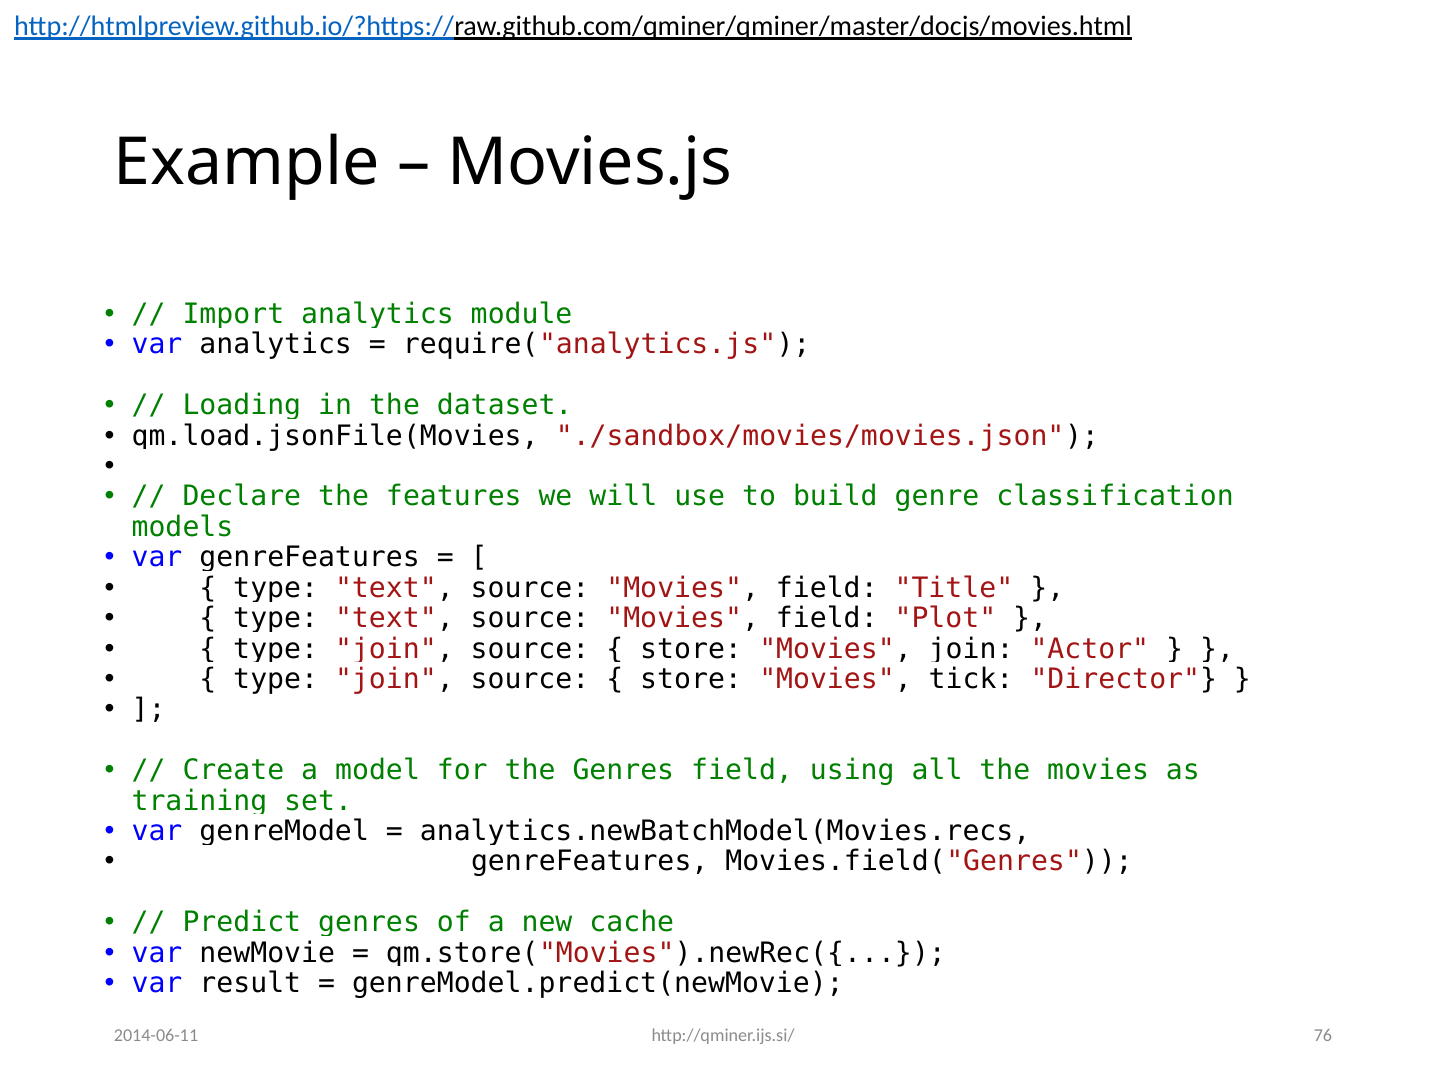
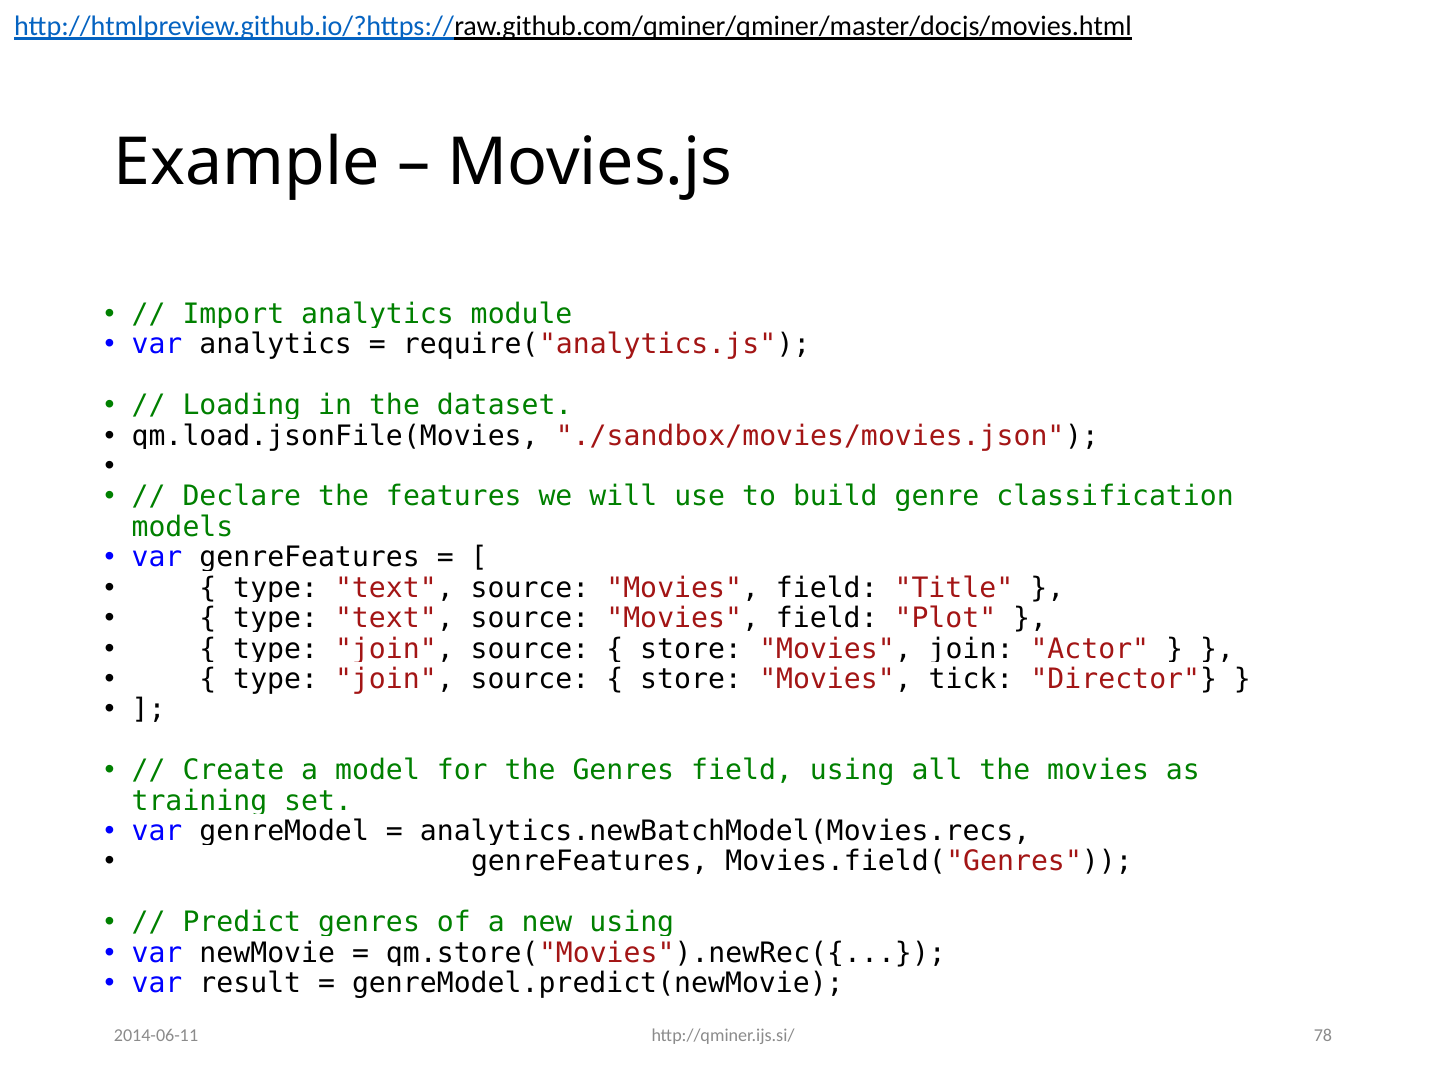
new cache: cache -> using
76: 76 -> 78
